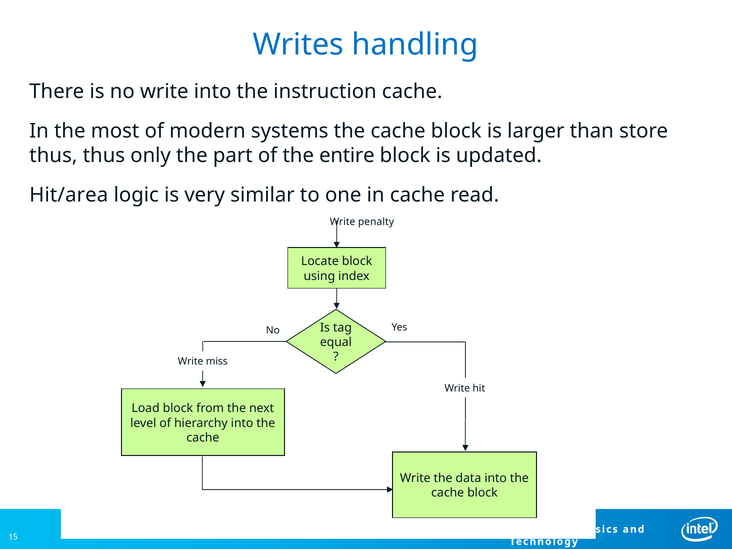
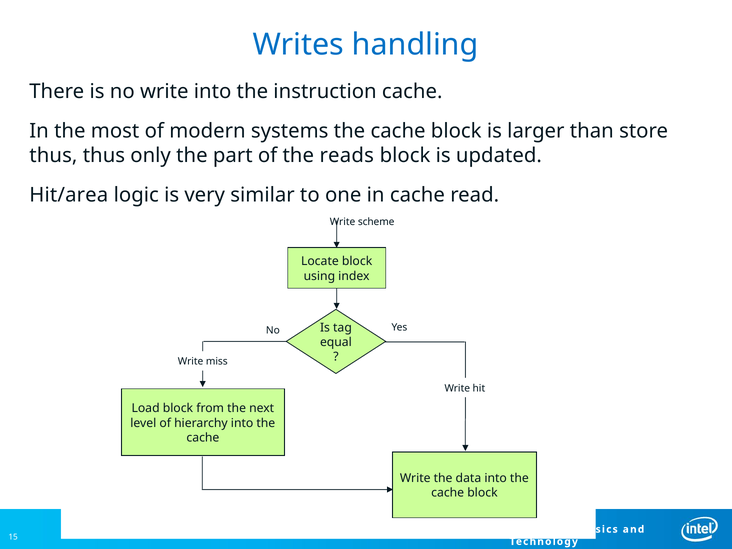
entire: entire -> reads
penalty: penalty -> scheme
